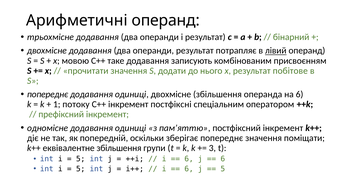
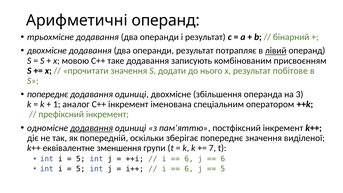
на 6: 6 -> 3
потоку: потоку -> аналог
постфіксні: постфіксні -> іменована
додавання at (92, 128) underline: none -> present
поміщати: поміщати -> виділеної
еквівалентне збільшення: збільшення -> зменшення
3: 3 -> 7
